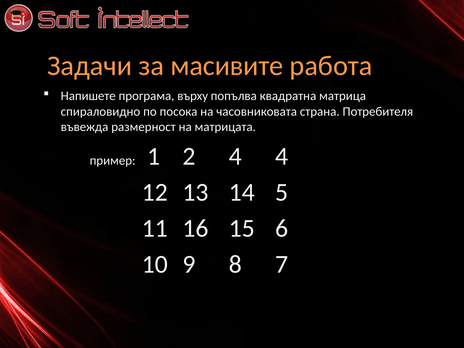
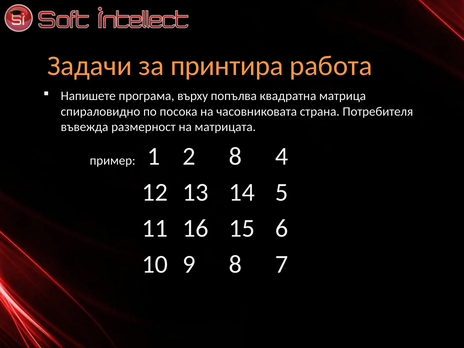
масивите: масивите -> принтира
2 4: 4 -> 8
